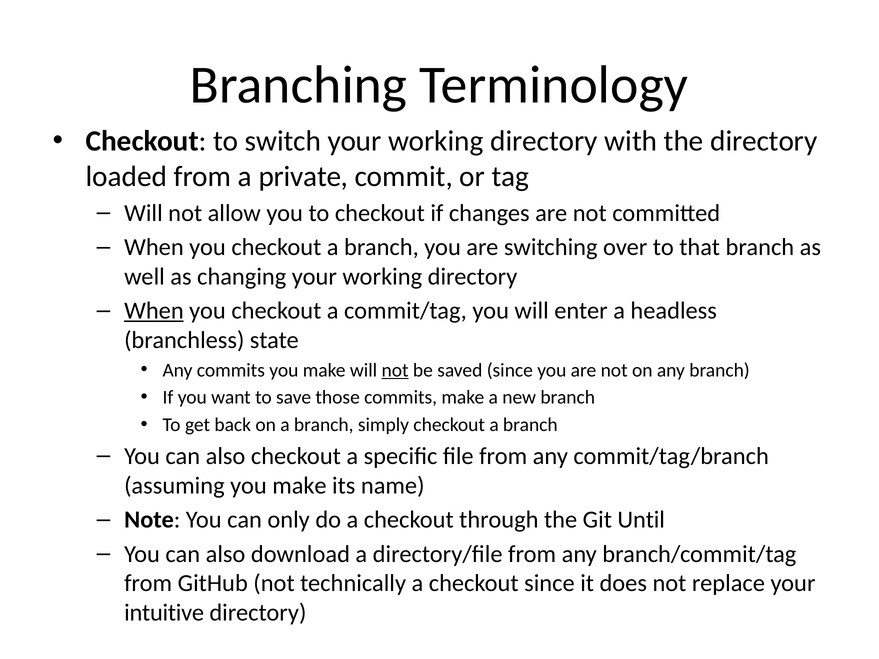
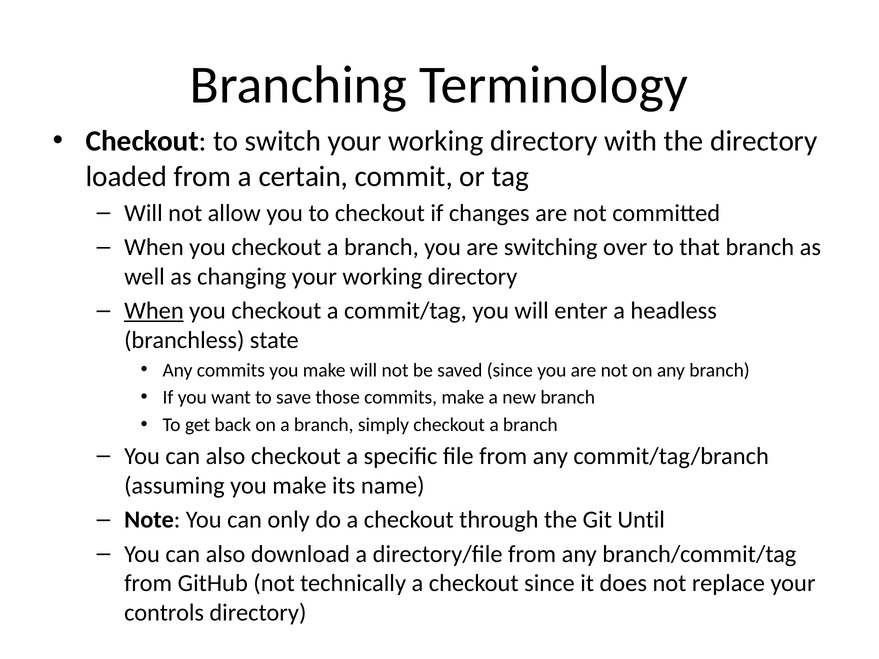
private: private -> certain
not at (395, 370) underline: present -> none
intuitive: intuitive -> controls
